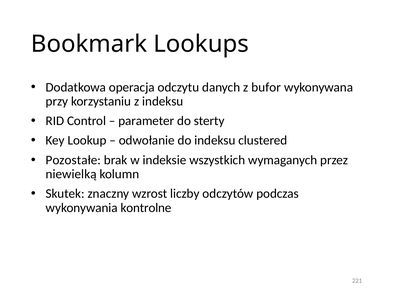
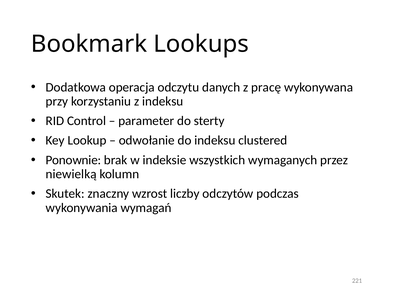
bufor: bufor -> pracę
Pozostałe: Pozostałe -> Ponownie
kontrolne: kontrolne -> wymagań
